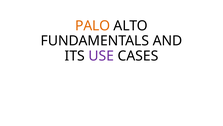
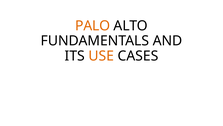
USE colour: purple -> orange
